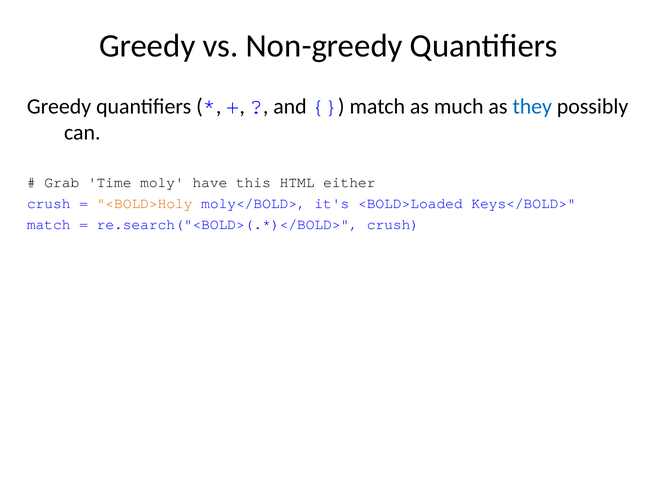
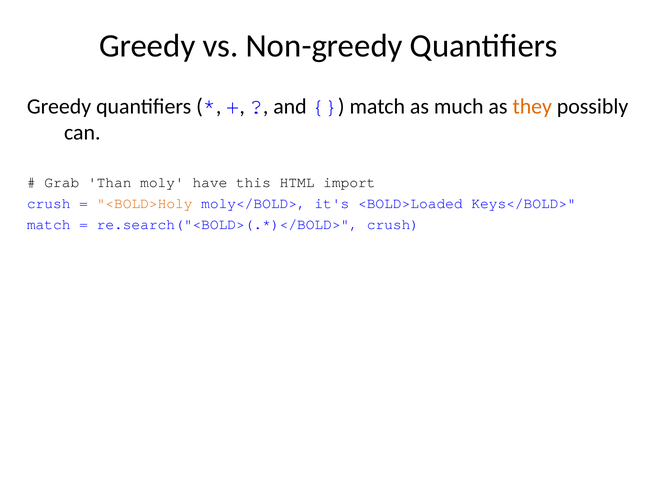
they colour: blue -> orange
Time: Time -> Than
either: either -> import
